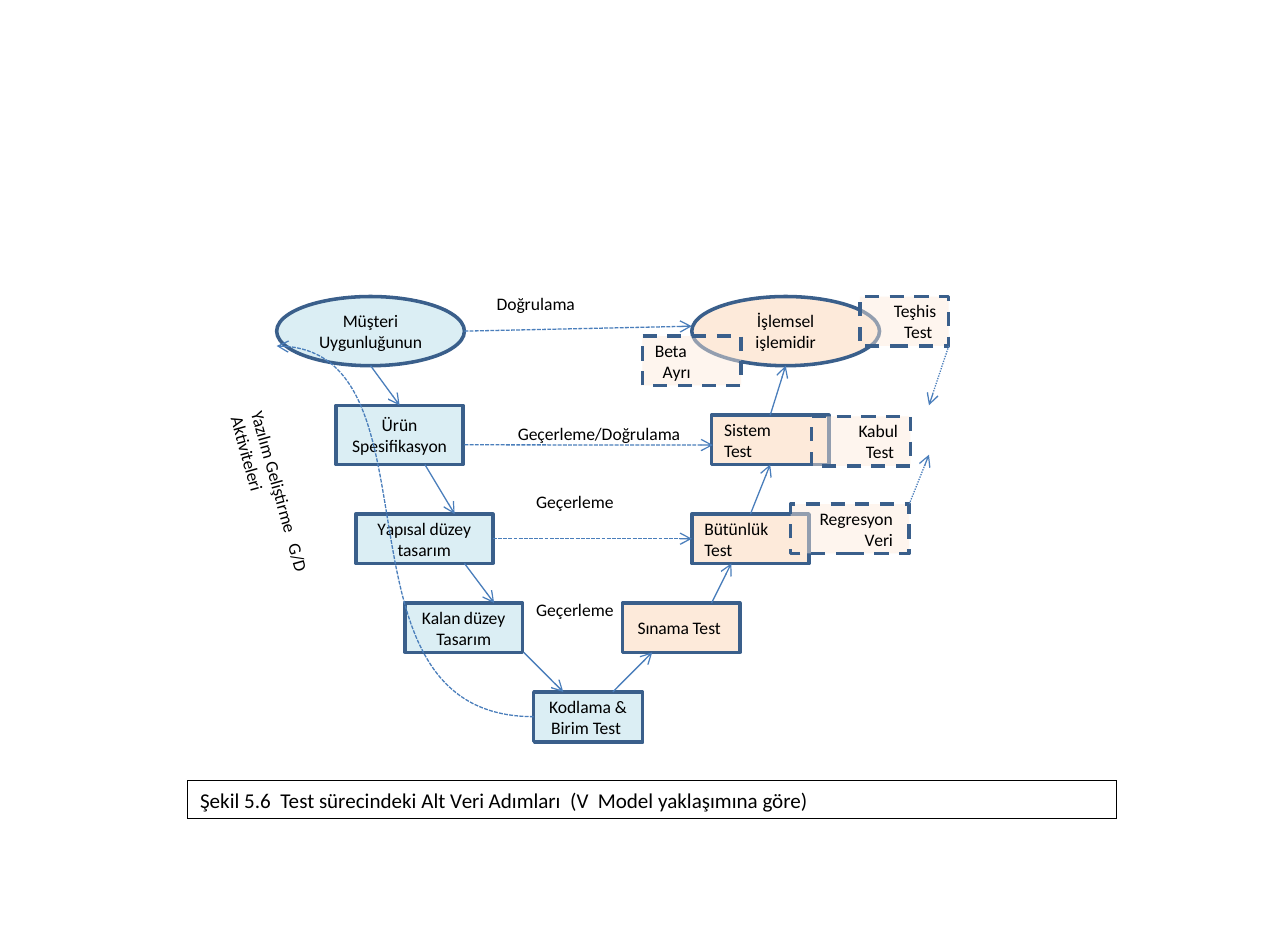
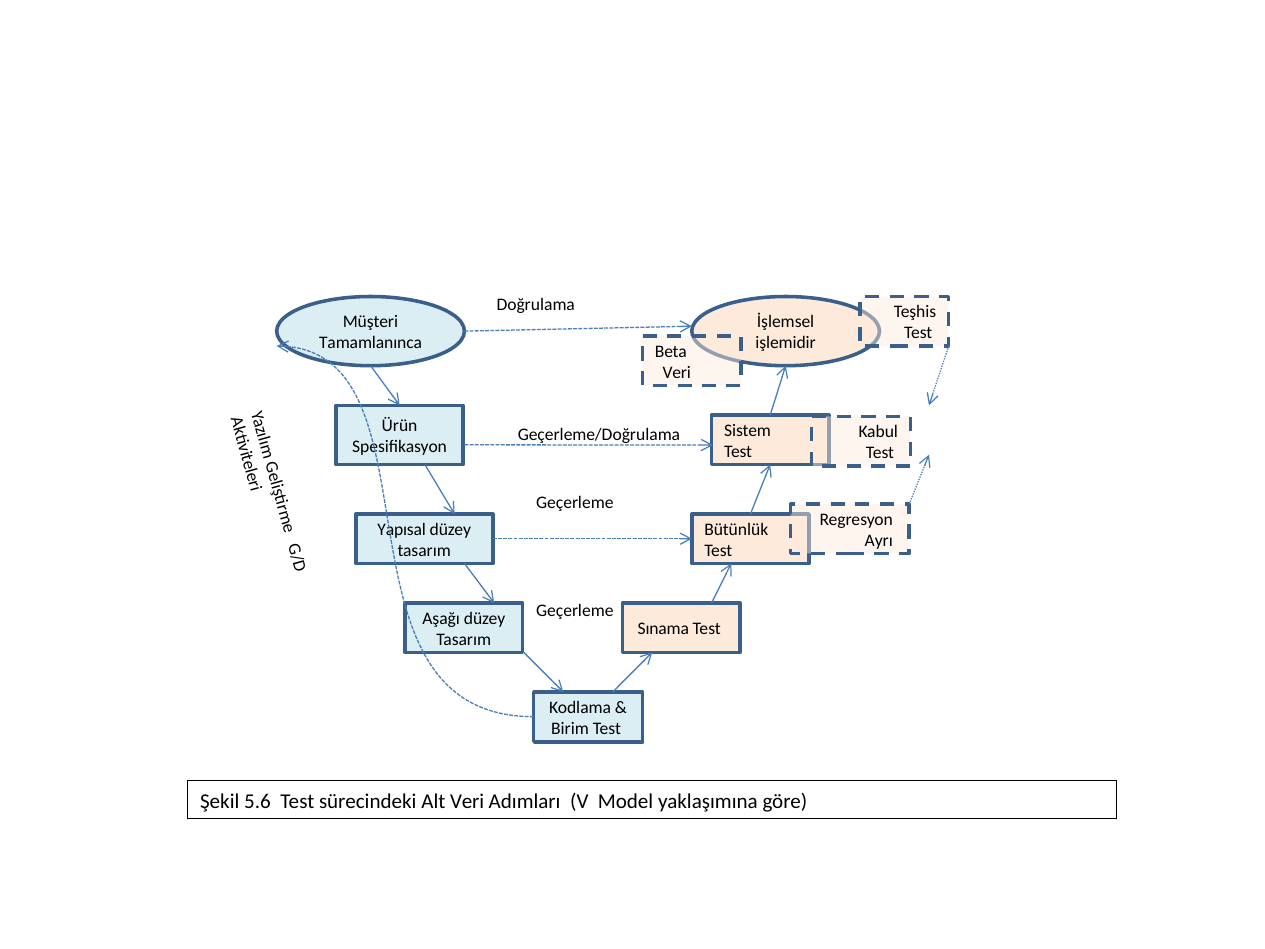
Uygunluğunun: Uygunluğunun -> Tamamlanınca
Ayrı at (677, 372): Ayrı -> Veri
Veri at (879, 540): Veri -> Ayrı
Kalan: Kalan -> Aşağı
